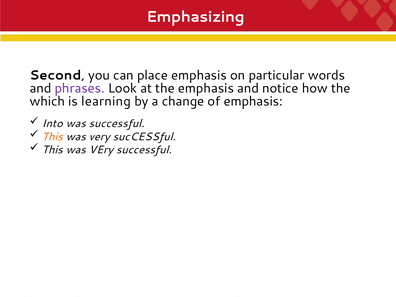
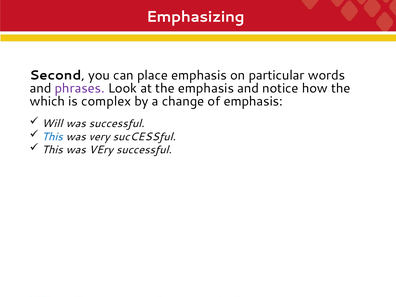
learning: learning -> complex
Into: Into -> Will
This at (52, 137) colour: orange -> blue
